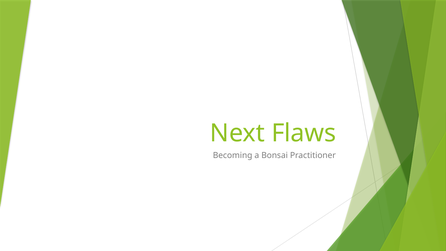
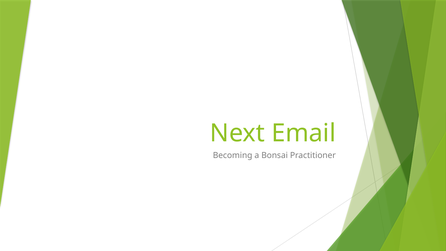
Flaws: Flaws -> Email
